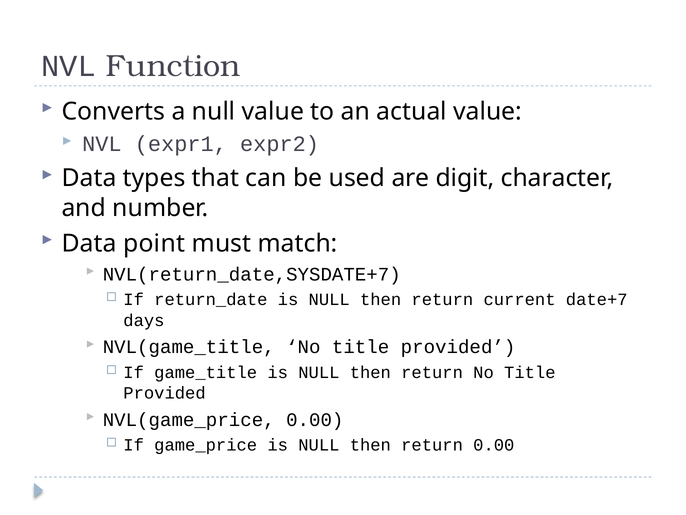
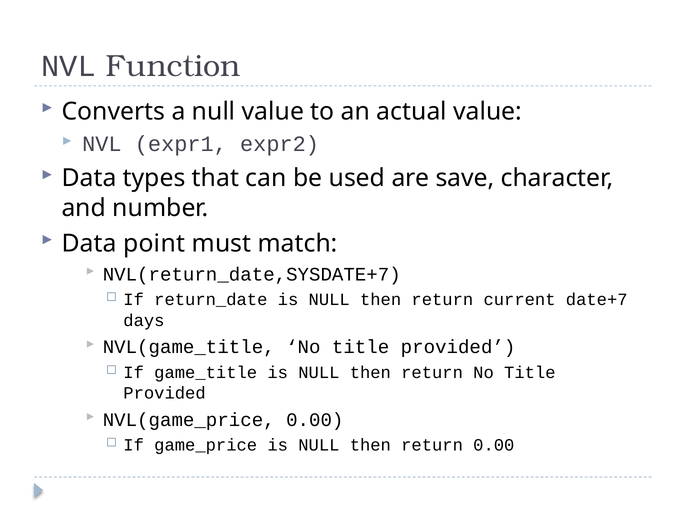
digit: digit -> save
